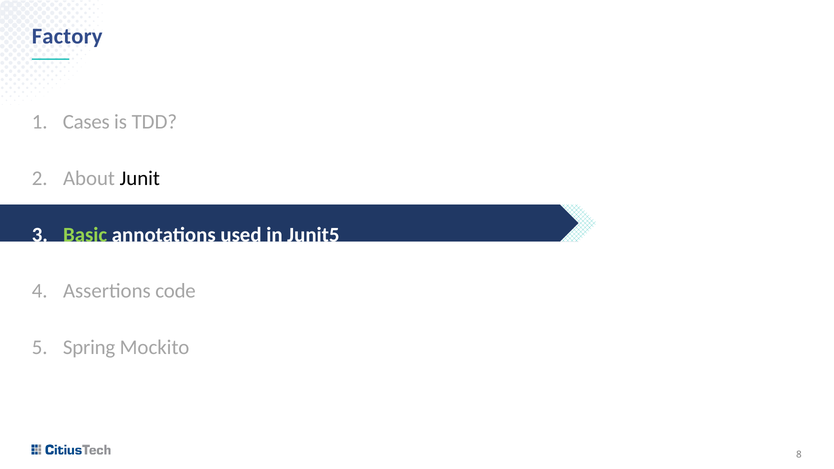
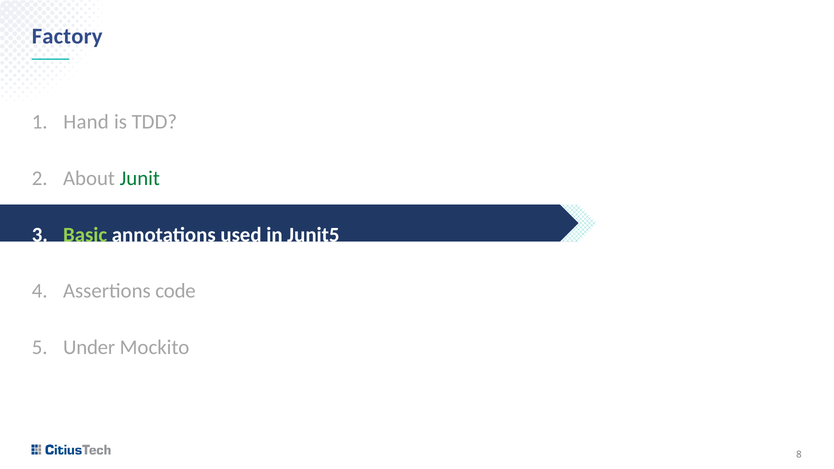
Cases: Cases -> Hand
Junit colour: black -> green
Spring: Spring -> Under
